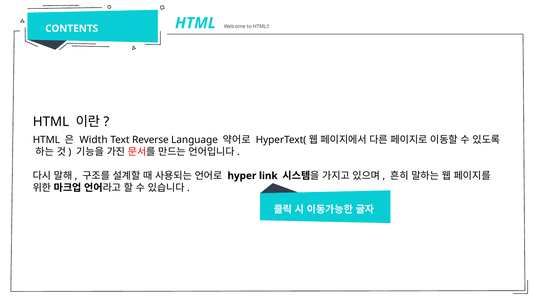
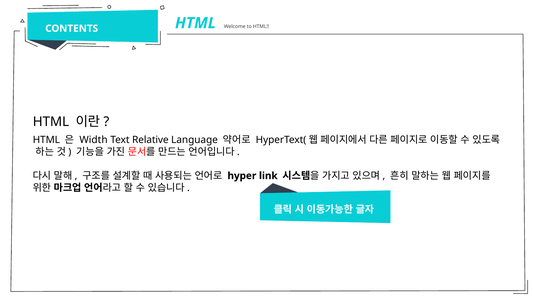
Reverse: Reverse -> Relative
